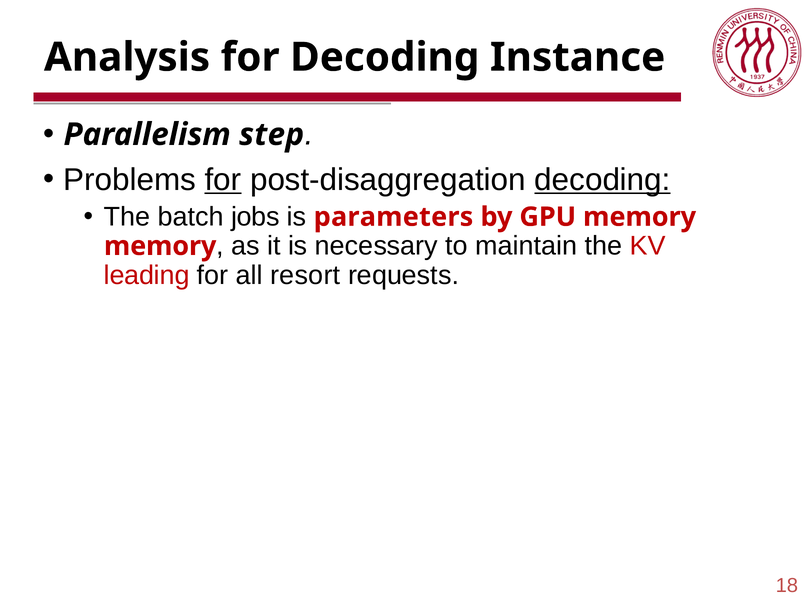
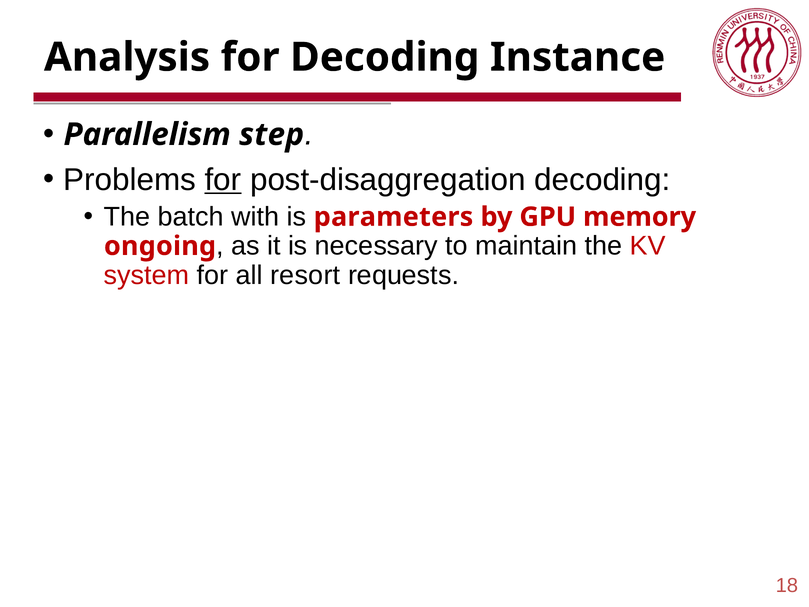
decoding at (602, 180) underline: present -> none
jobs: jobs -> with
memory at (160, 246): memory -> ongoing
leading: leading -> system
